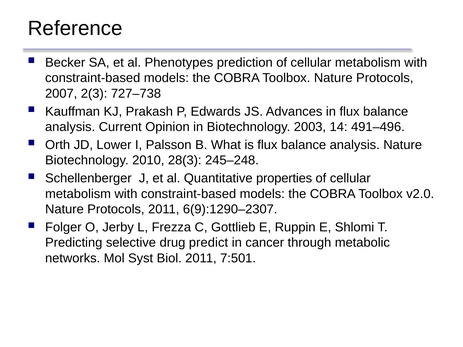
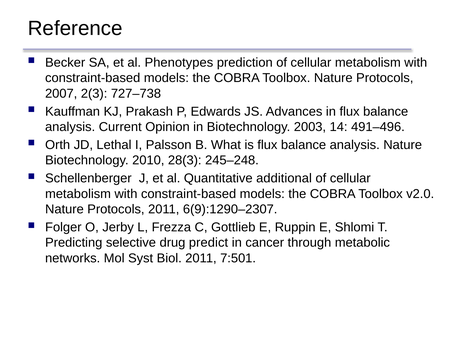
Lower: Lower -> Lethal
properties: properties -> additional
